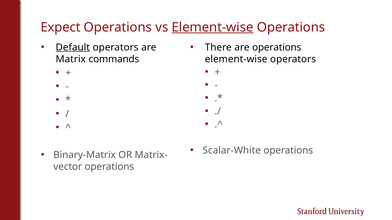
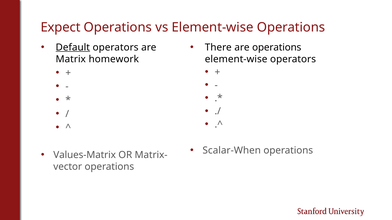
Element-wise at (213, 27) underline: present -> none
commands: commands -> homework
Scalar-White: Scalar-White -> Scalar-When
Binary-Matrix: Binary-Matrix -> Values-Matrix
